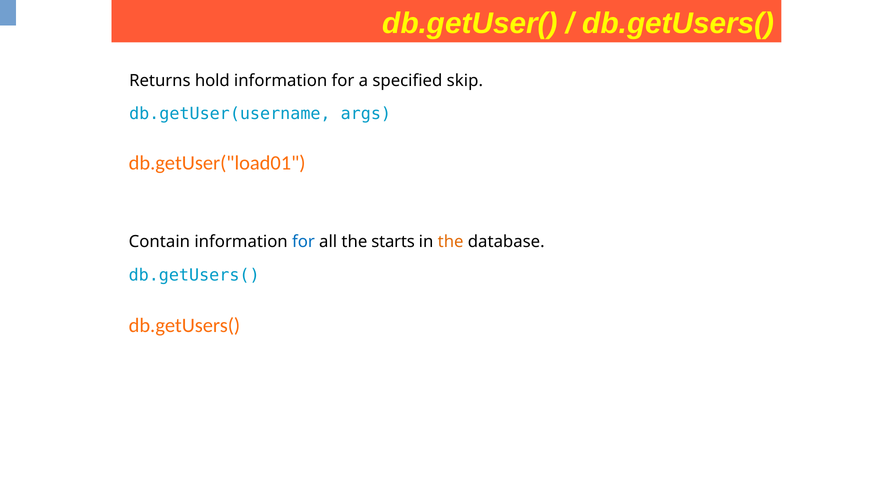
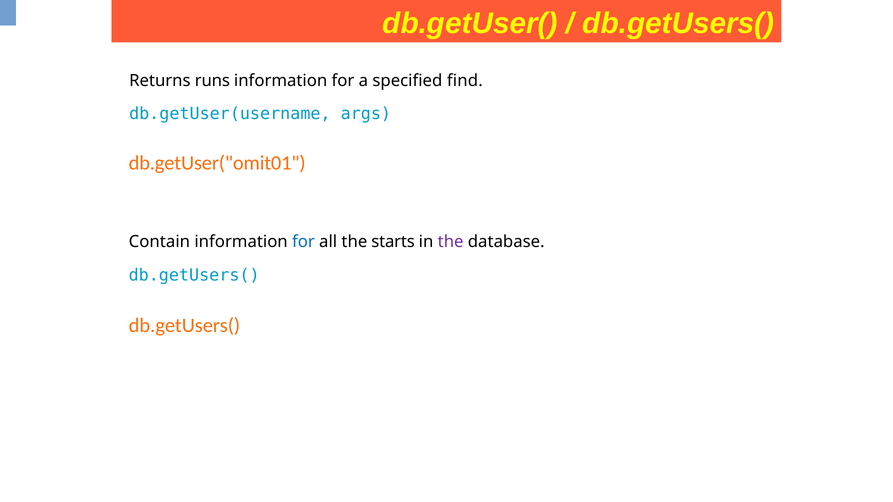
hold: hold -> runs
skip: skip -> find
db.getUser("load01: db.getUser("load01 -> db.getUser("omit01
the at (451, 242) colour: orange -> purple
